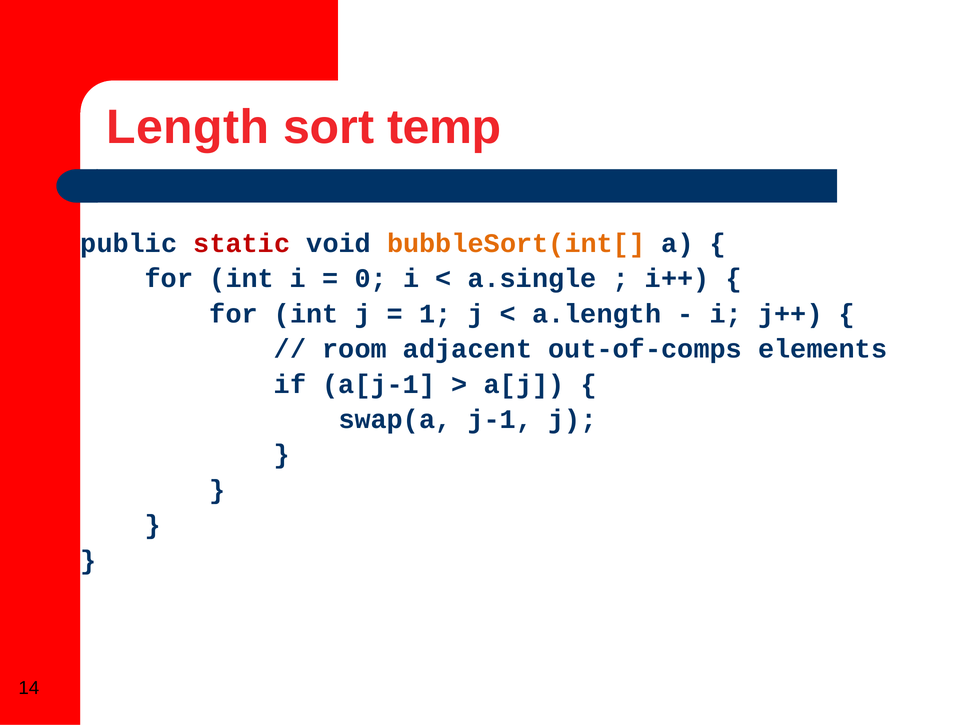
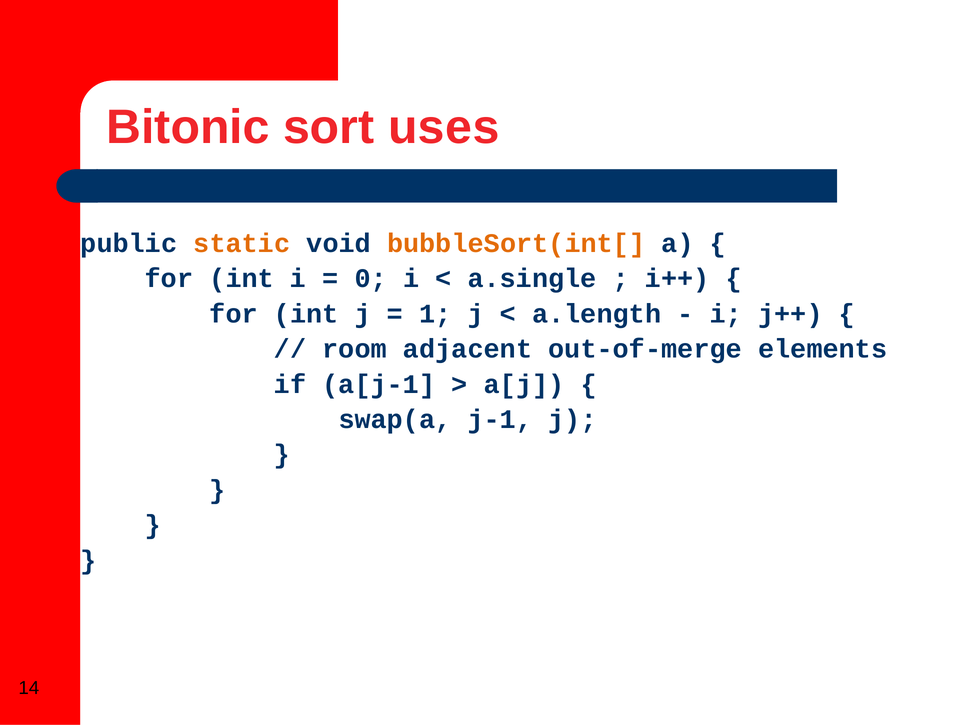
Length: Length -> Bitonic
temp: temp -> uses
static colour: red -> orange
out-of-comps: out-of-comps -> out-of-merge
